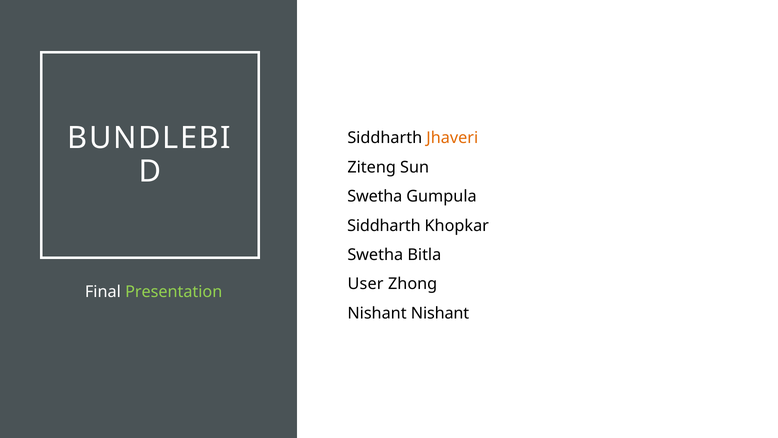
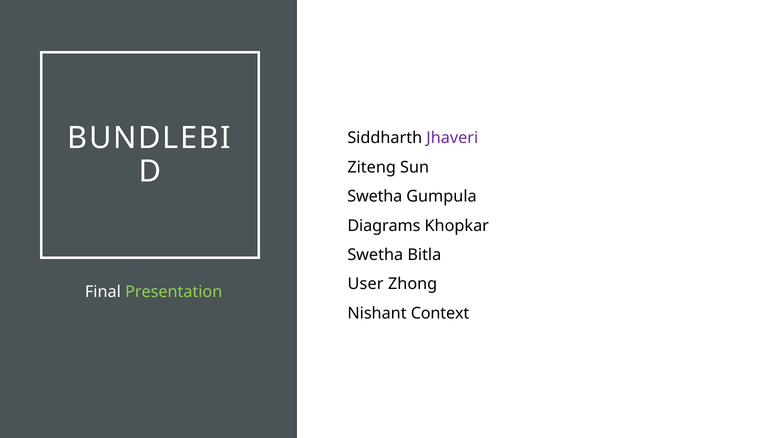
Jhaveri colour: orange -> purple
Siddharth at (384, 225): Siddharth -> Diagrams
Nishant Nishant: Nishant -> Context
